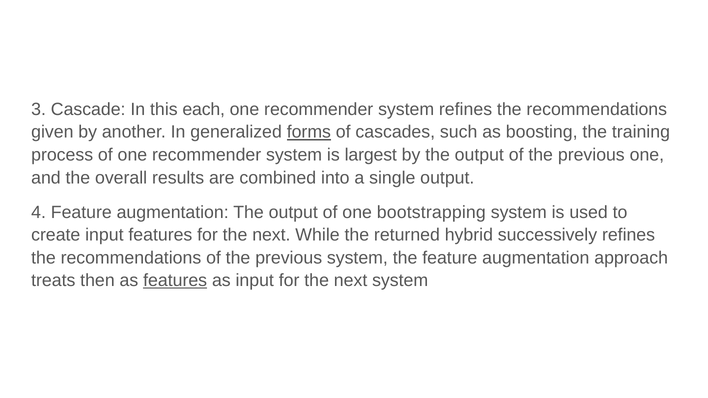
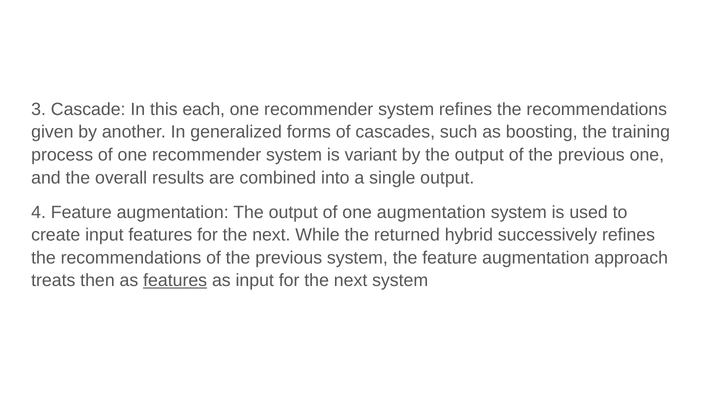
forms underline: present -> none
largest: largest -> variant
one bootstrapping: bootstrapping -> augmentation
